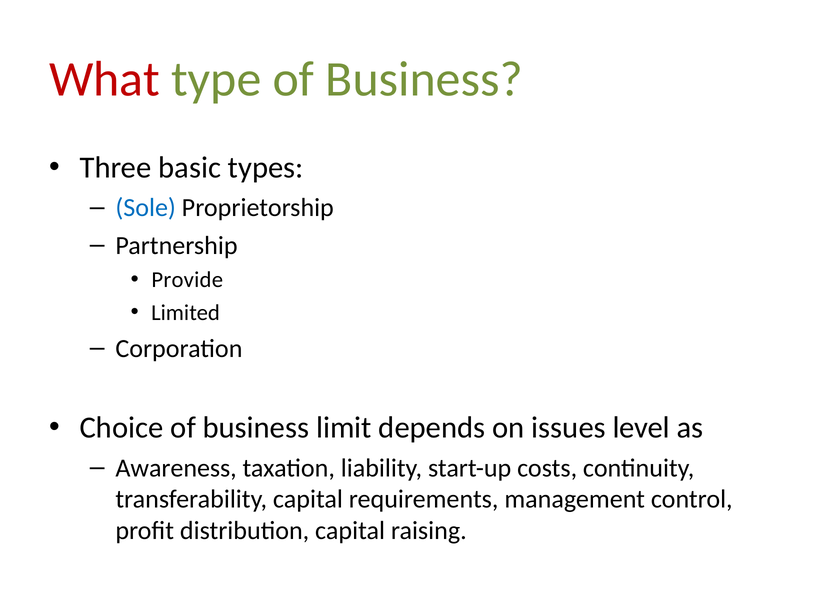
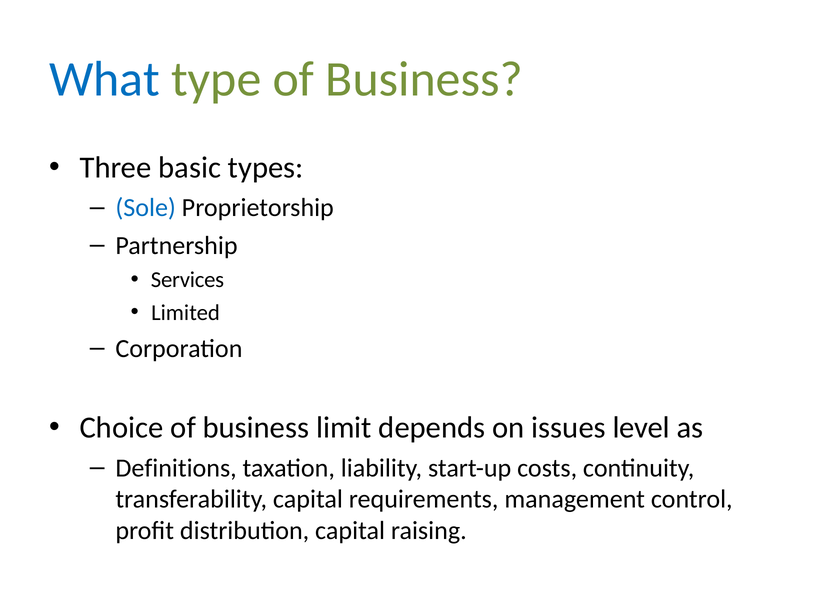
What colour: red -> blue
Provide: Provide -> Services
Awareness: Awareness -> Definitions
